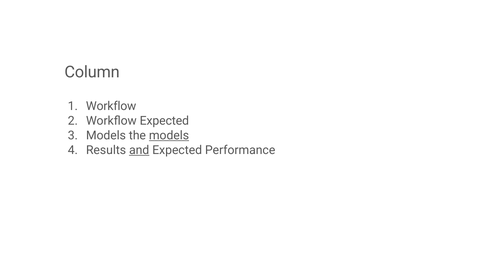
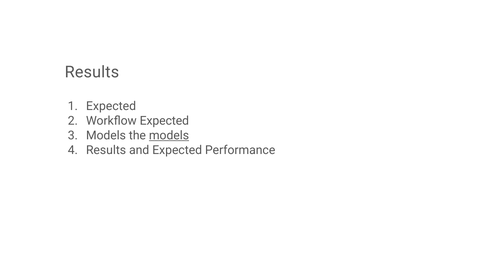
Column at (92, 72): Column -> Results
Workflow at (111, 106): Workflow -> Expected
and underline: present -> none
